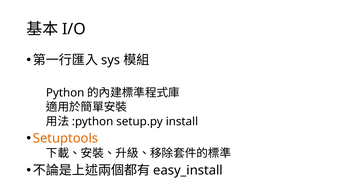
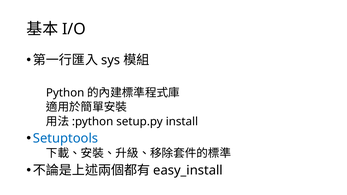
Setuptools colour: orange -> blue
